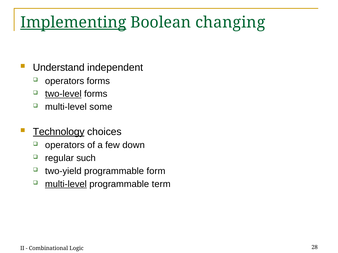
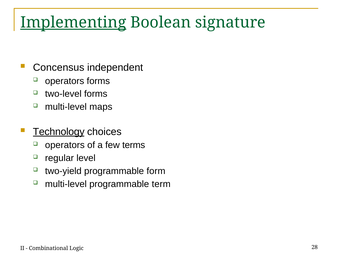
changing: changing -> signature
Understand: Understand -> Concensus
two-level underline: present -> none
some: some -> maps
down: down -> terms
such: such -> level
multi-level at (66, 184) underline: present -> none
